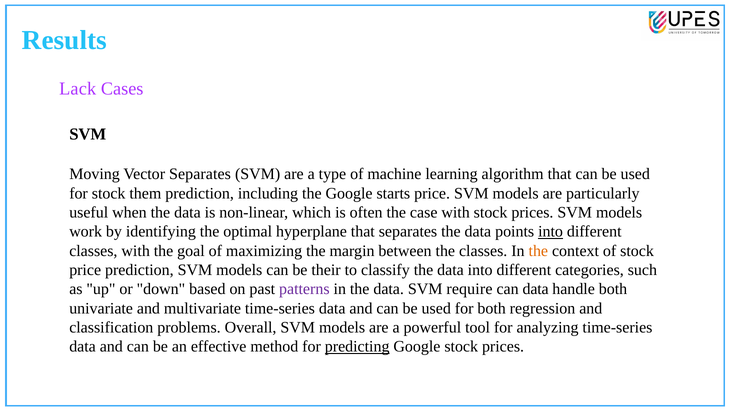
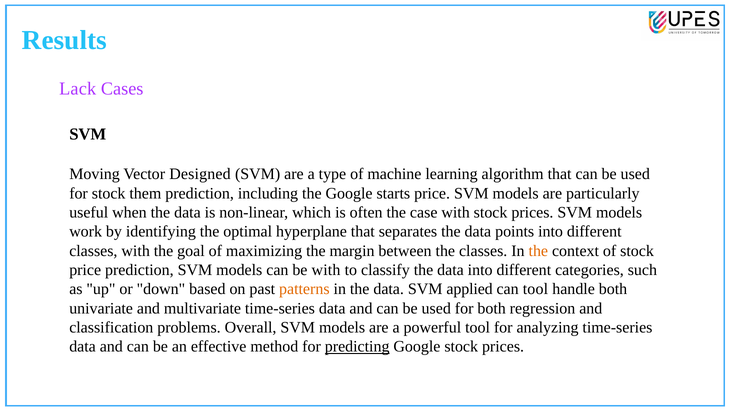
Vector Separates: Separates -> Designed
into at (551, 231) underline: present -> none
be their: their -> with
patterns colour: purple -> orange
require: require -> applied
can data: data -> tool
